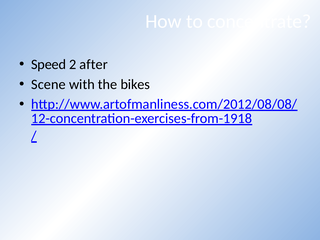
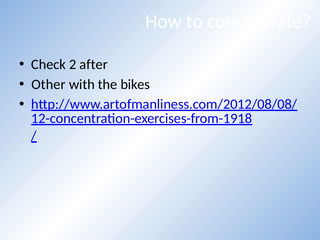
Speed: Speed -> Check
Scene: Scene -> Other
